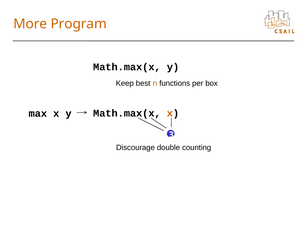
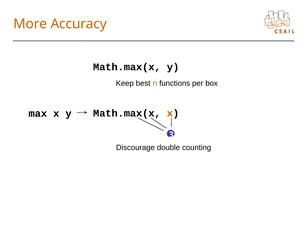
Program: Program -> Accuracy
